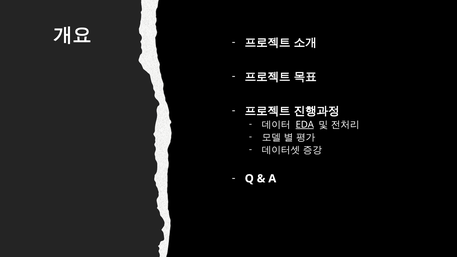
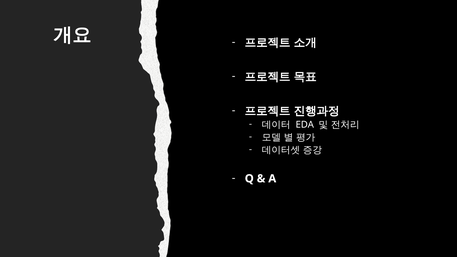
EDA underline: present -> none
